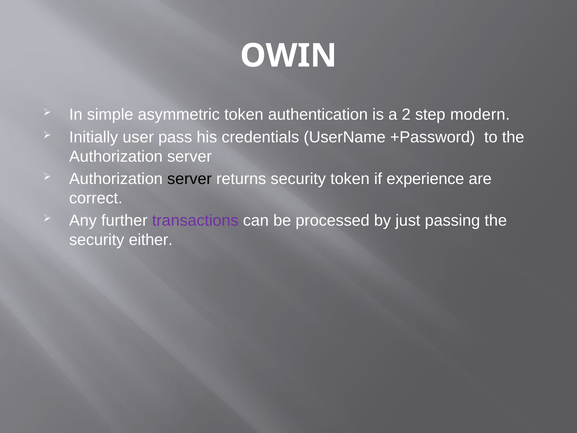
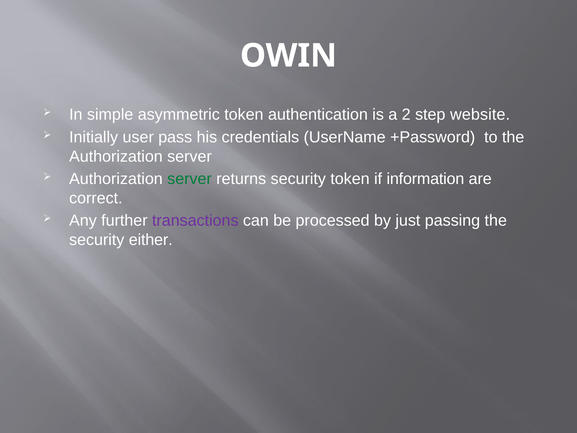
modern: modern -> website
server at (190, 179) colour: black -> green
experience: experience -> information
